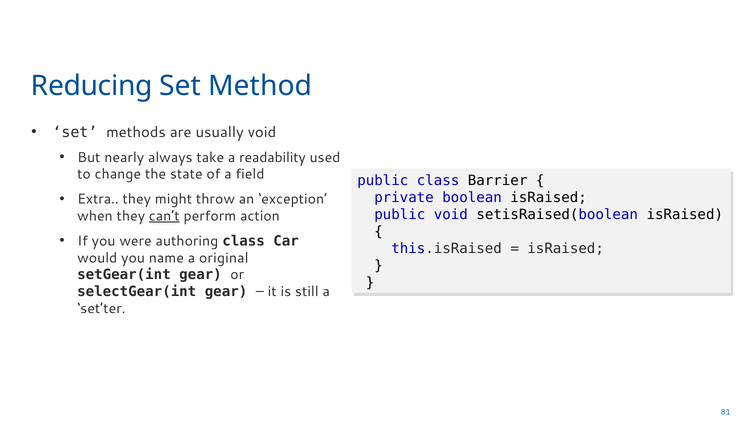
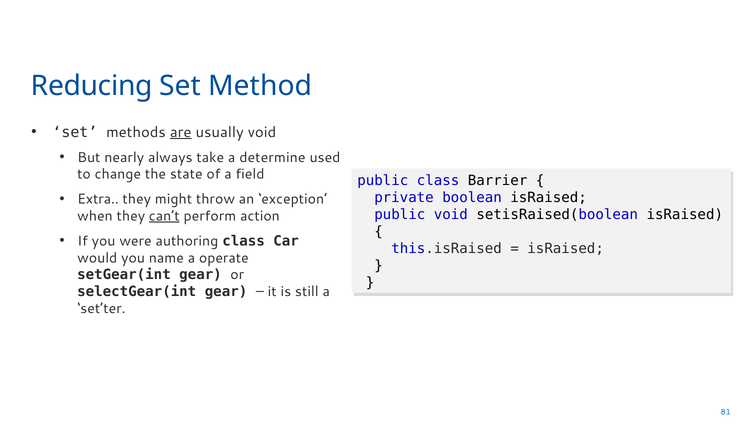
are underline: none -> present
readability: readability -> determine
original: original -> operate
